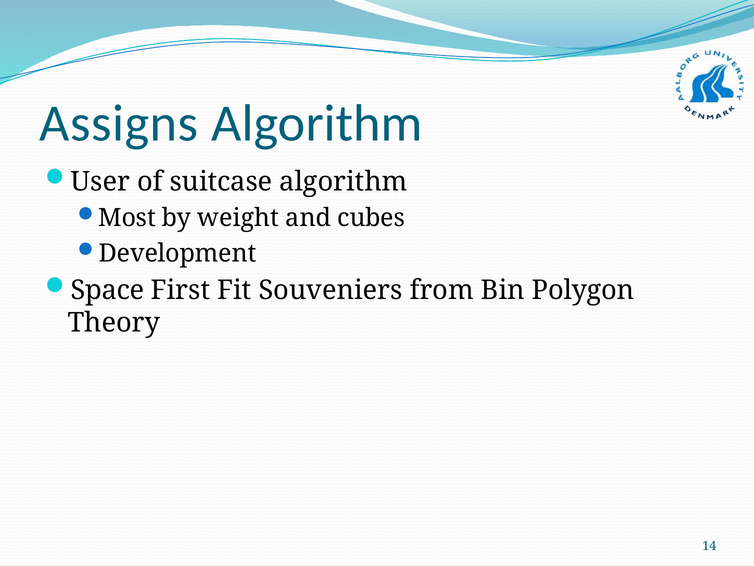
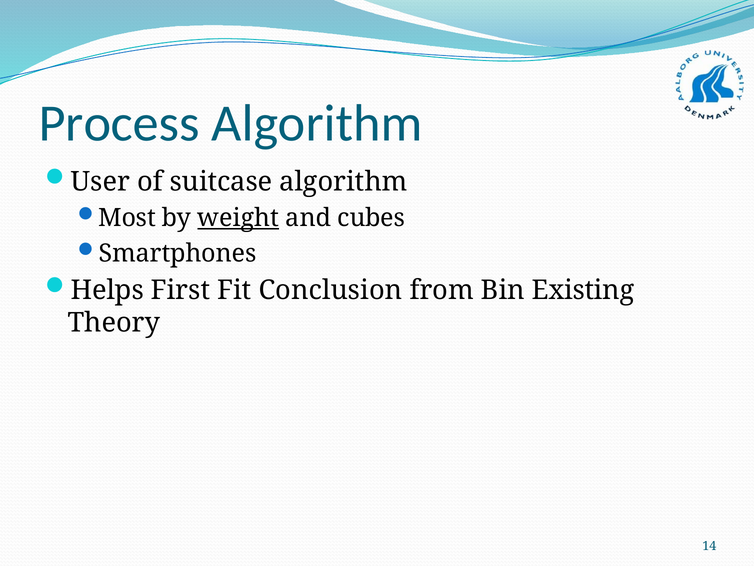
Assigns: Assigns -> Process
weight underline: none -> present
Development: Development -> Smartphones
Space: Space -> Helps
Souveniers: Souveniers -> Conclusion
Polygon: Polygon -> Existing
